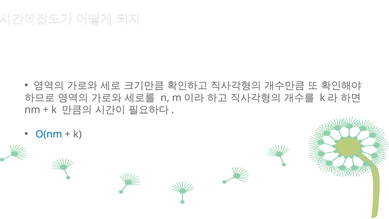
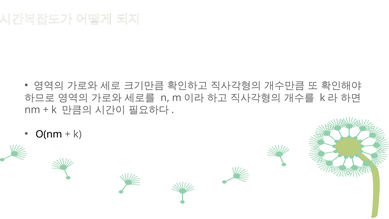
O(nm colour: blue -> black
